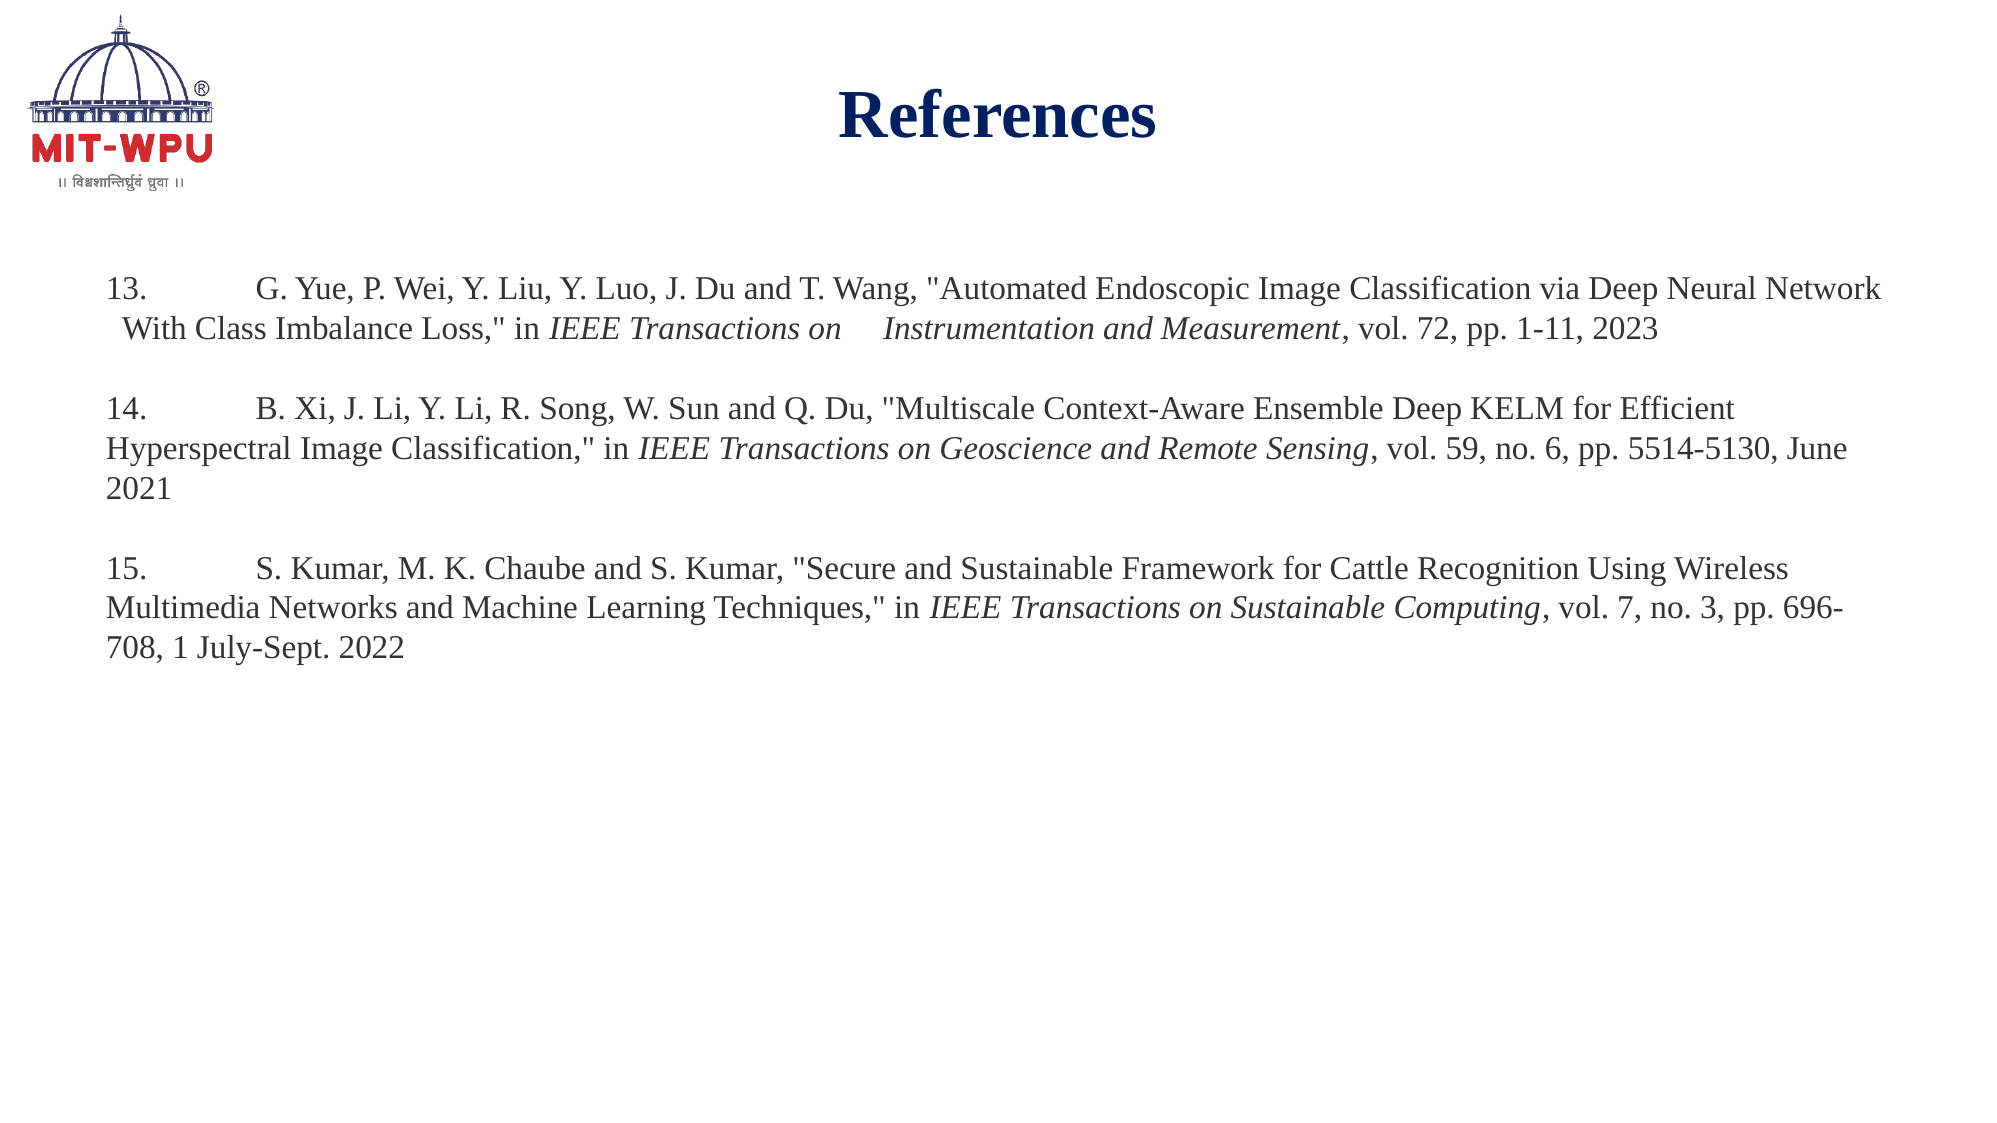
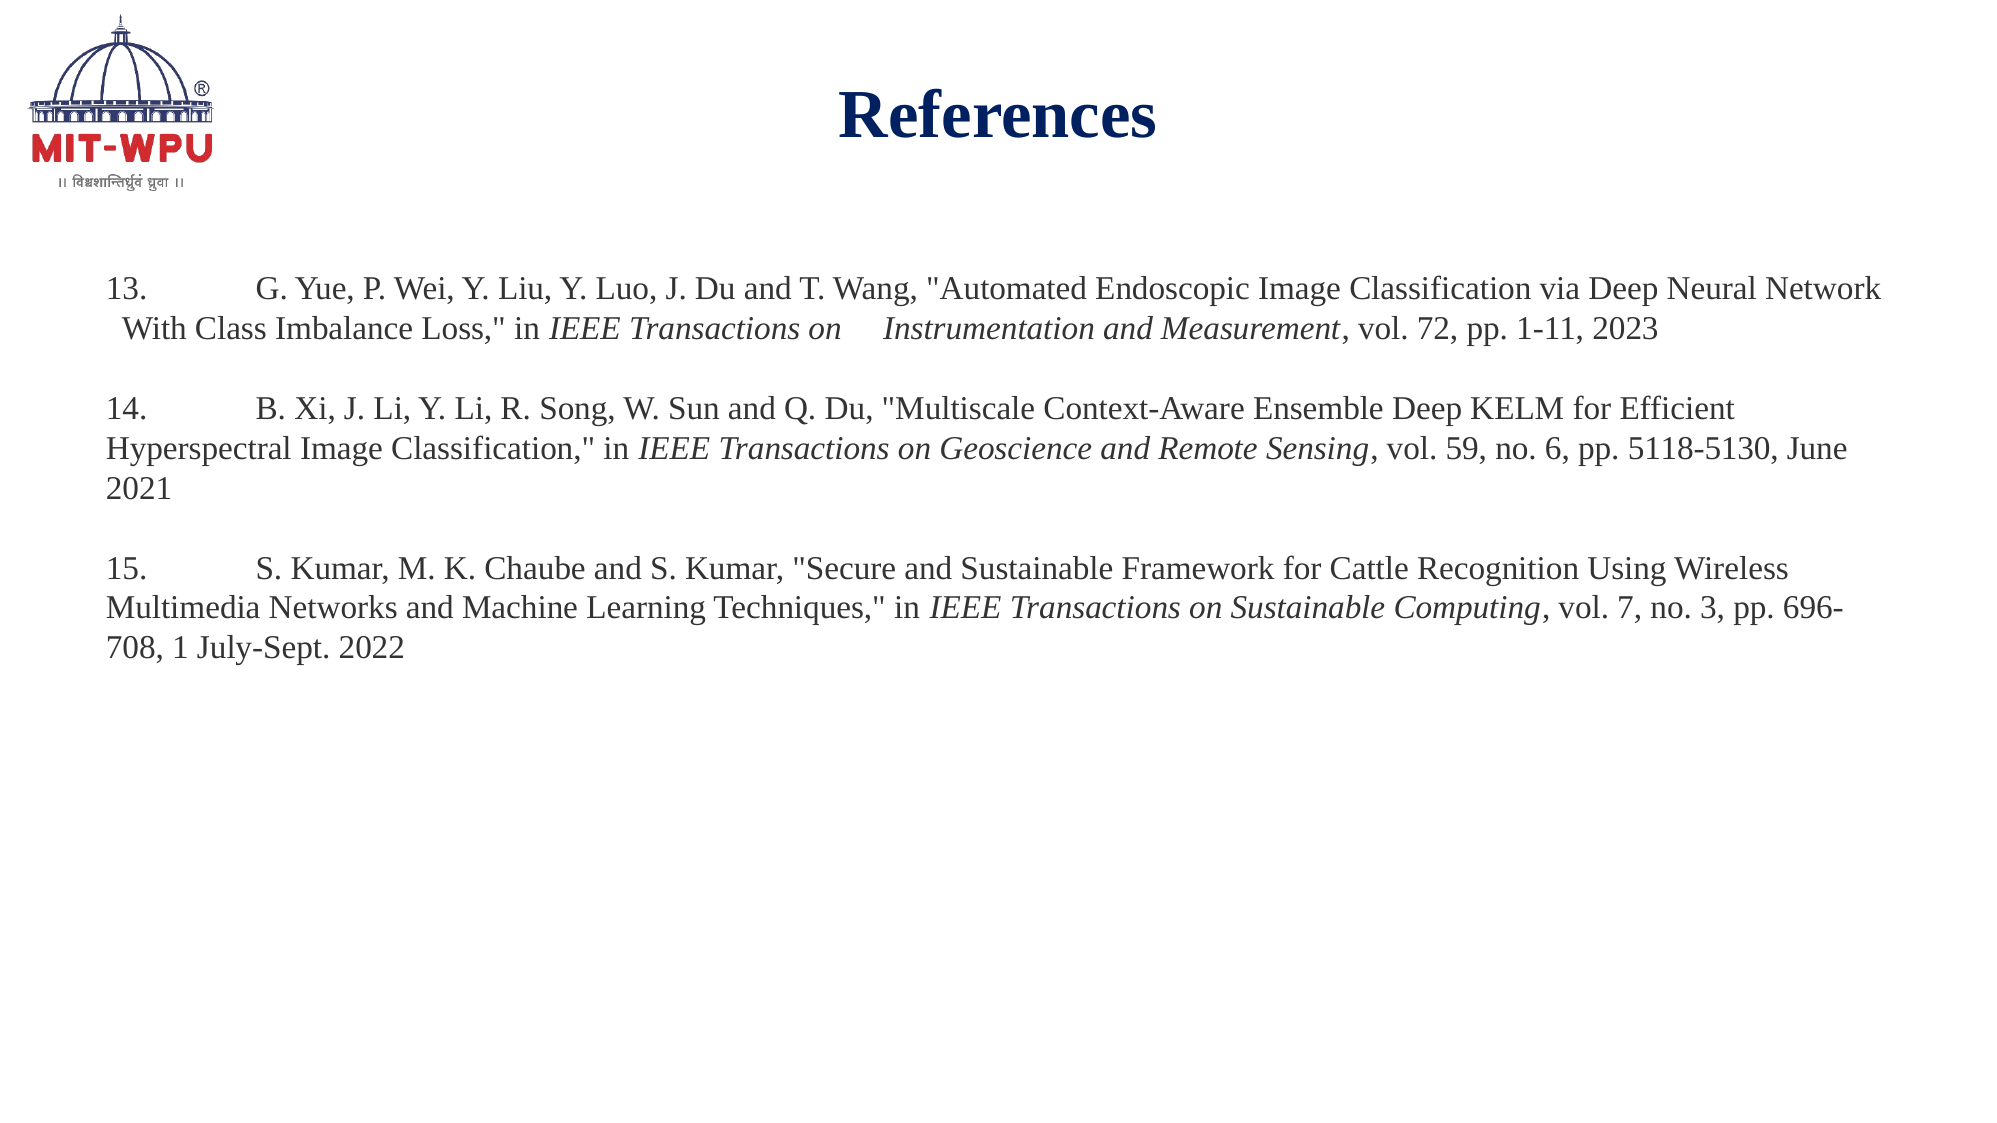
5514-5130: 5514-5130 -> 5118-5130
